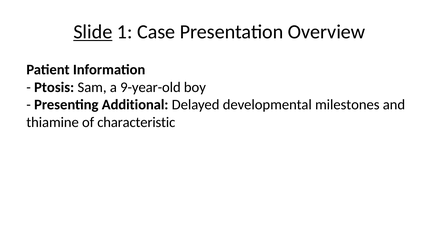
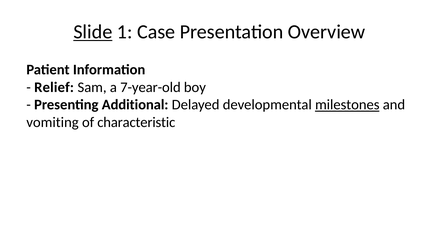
Ptosis: Ptosis -> Relief
9-year-old: 9-year-old -> 7-year-old
milestones underline: none -> present
thiamine: thiamine -> vomiting
